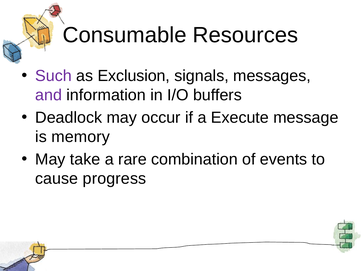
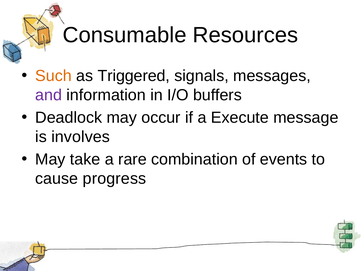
Such colour: purple -> orange
Exclusion: Exclusion -> Triggered
memory: memory -> involves
